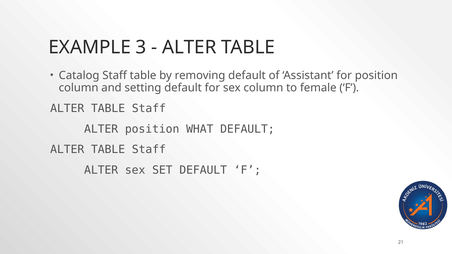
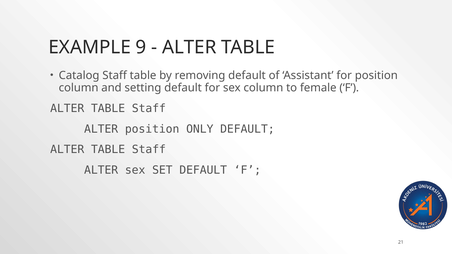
3: 3 -> 9
WHAT: WHAT -> ONLY
